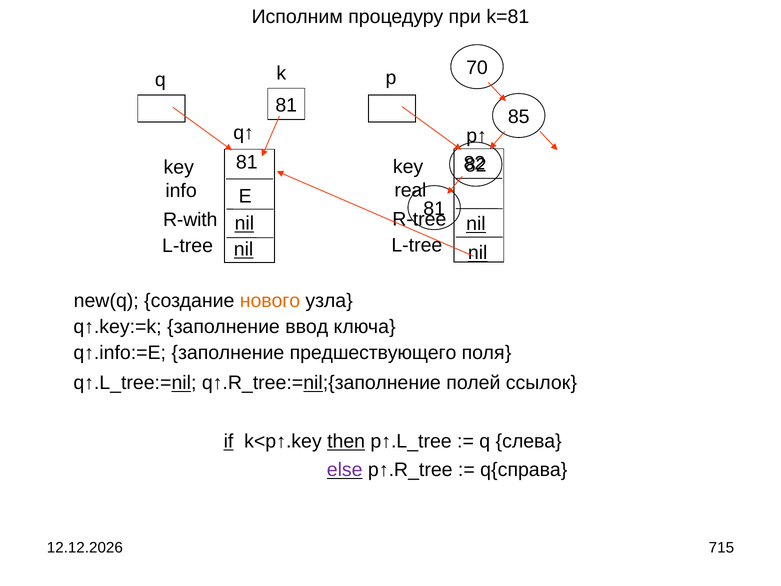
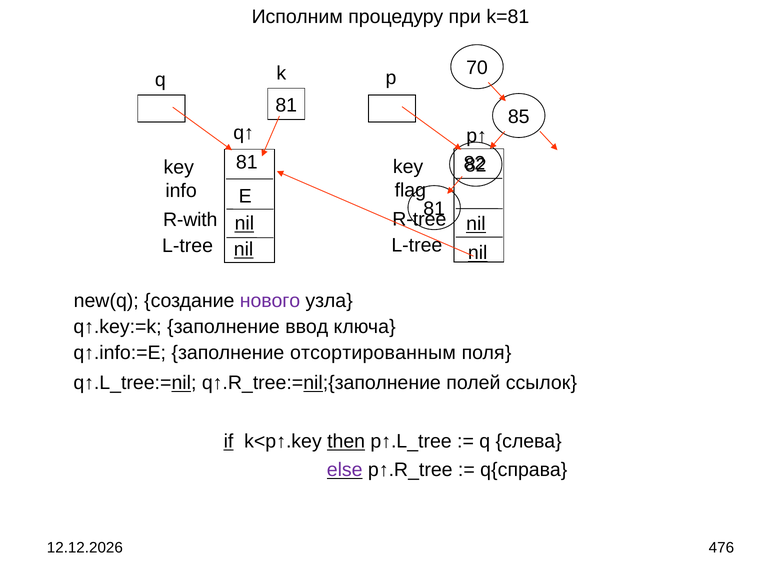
real: real -> flag
нового colour: orange -> purple
предшествующего: предшествующего -> отсортированным
715: 715 -> 476
